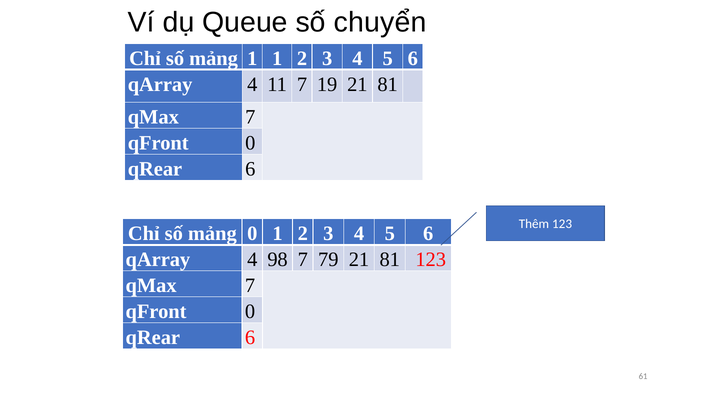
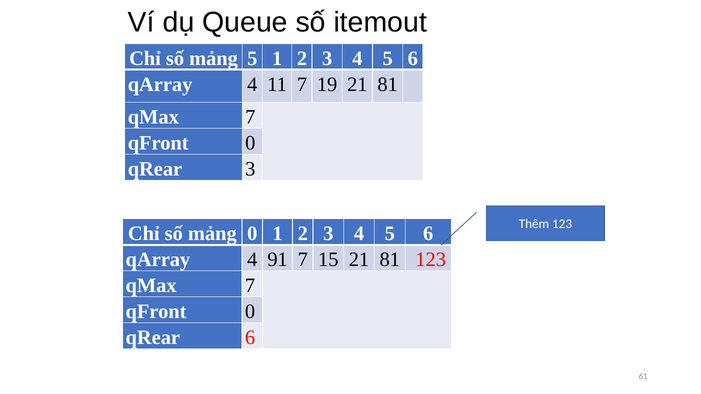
chuyển: chuyển -> itemout
mảng 1: 1 -> 5
6 at (250, 169): 6 -> 3
98: 98 -> 91
79: 79 -> 15
